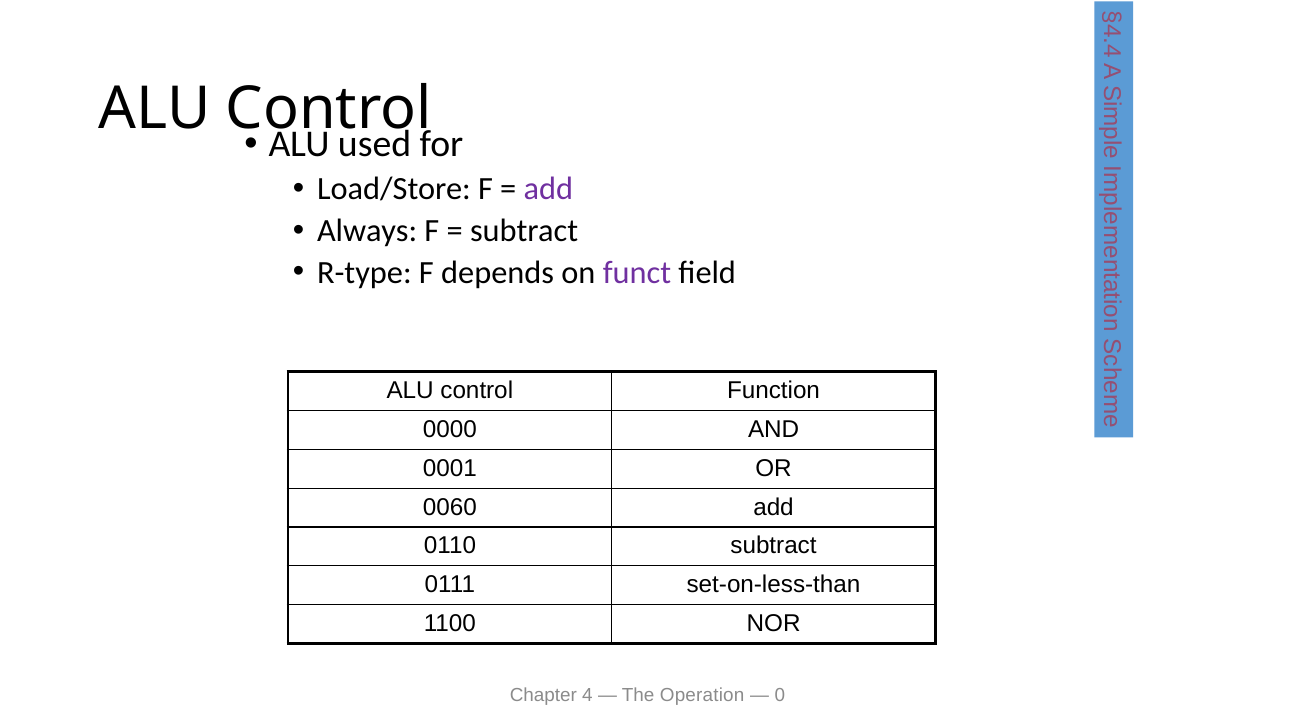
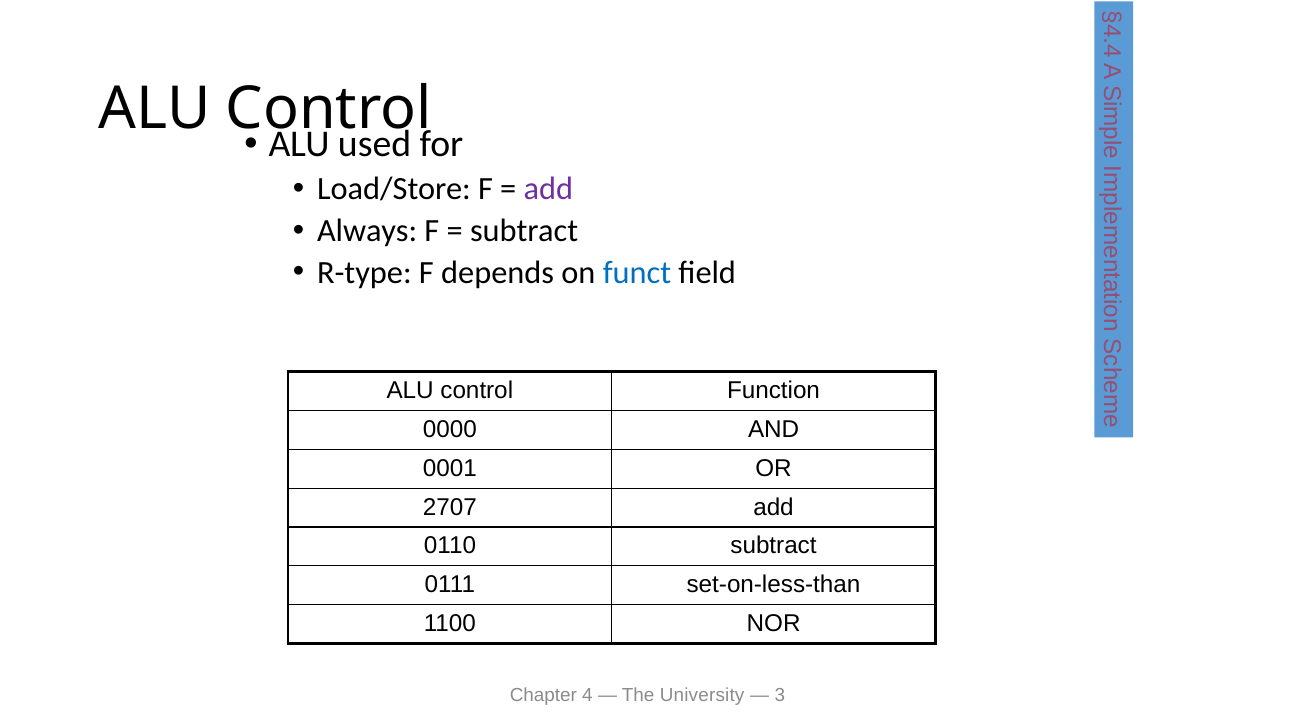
funct colour: purple -> blue
0060: 0060 -> 2707
Operation: Operation -> University
0: 0 -> 3
